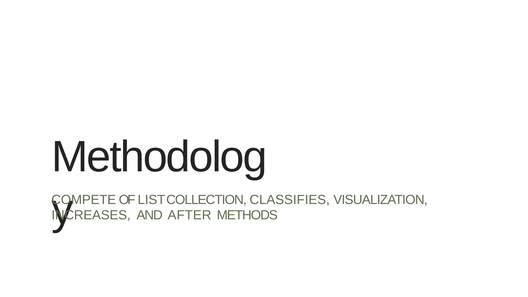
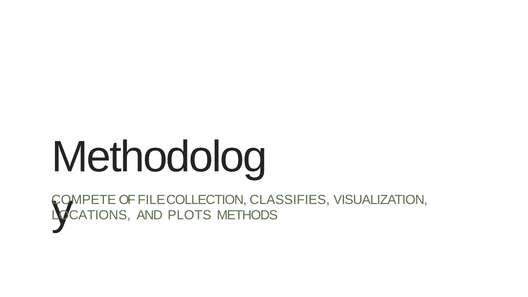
LIST: LIST -> FILE
INCREASES: INCREASES -> LOCATIONS
AFTER: AFTER -> PLOTS
